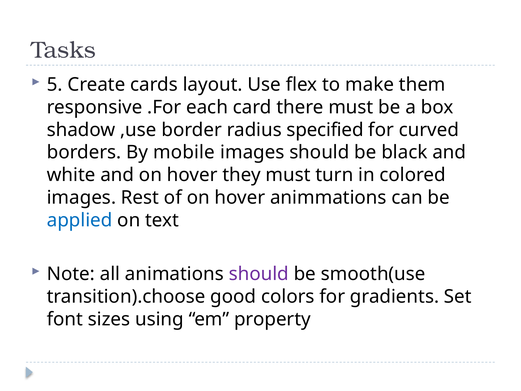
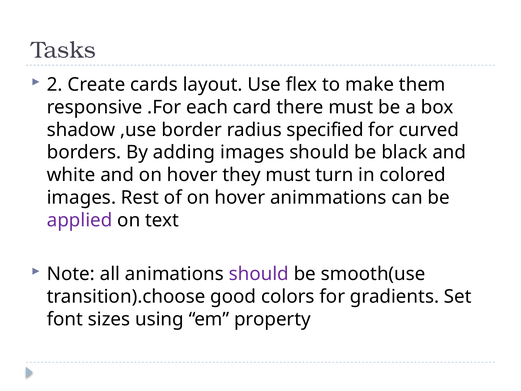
5: 5 -> 2
mobile: mobile -> adding
applied colour: blue -> purple
